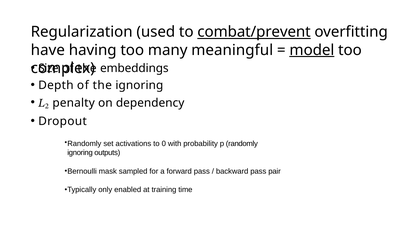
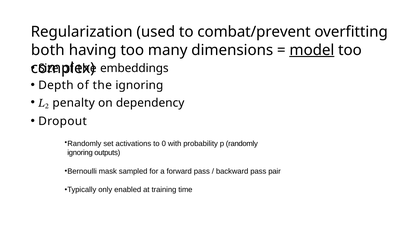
combat/prevent underline: present -> none
have: have -> both
meaningful: meaningful -> dimensions
